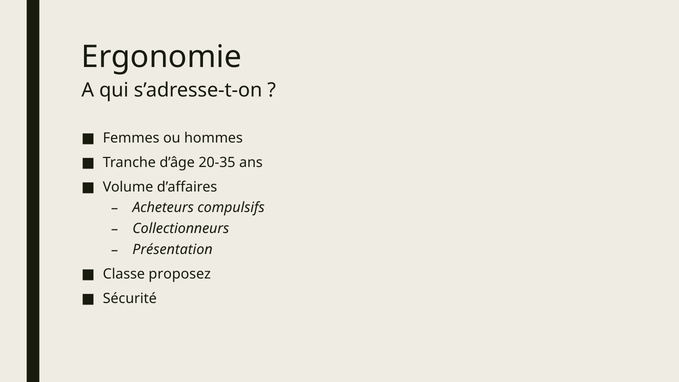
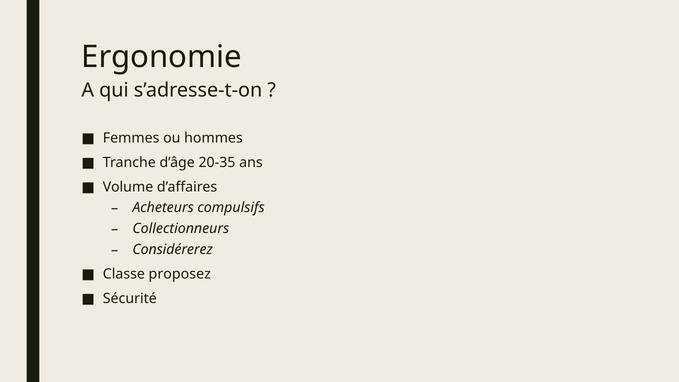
Présentation: Présentation -> Considérerez
